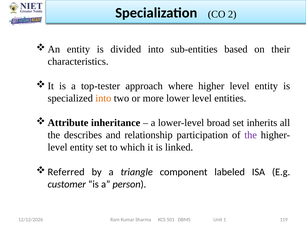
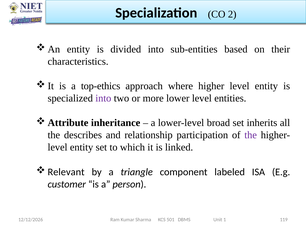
top-tester: top-tester -> top-ethics
into at (103, 98) colour: orange -> purple
Referred: Referred -> Relevant
